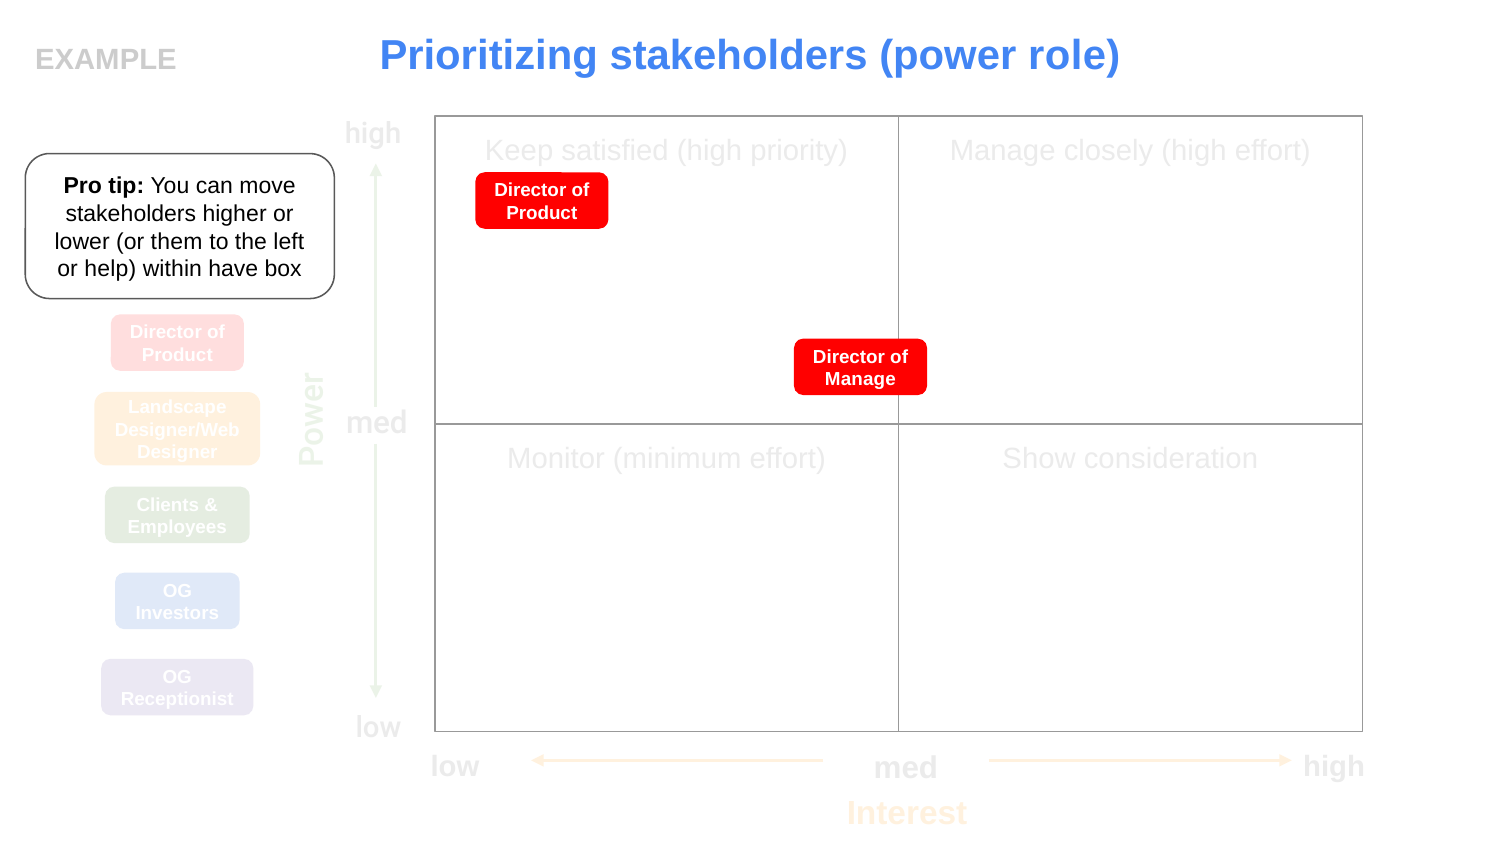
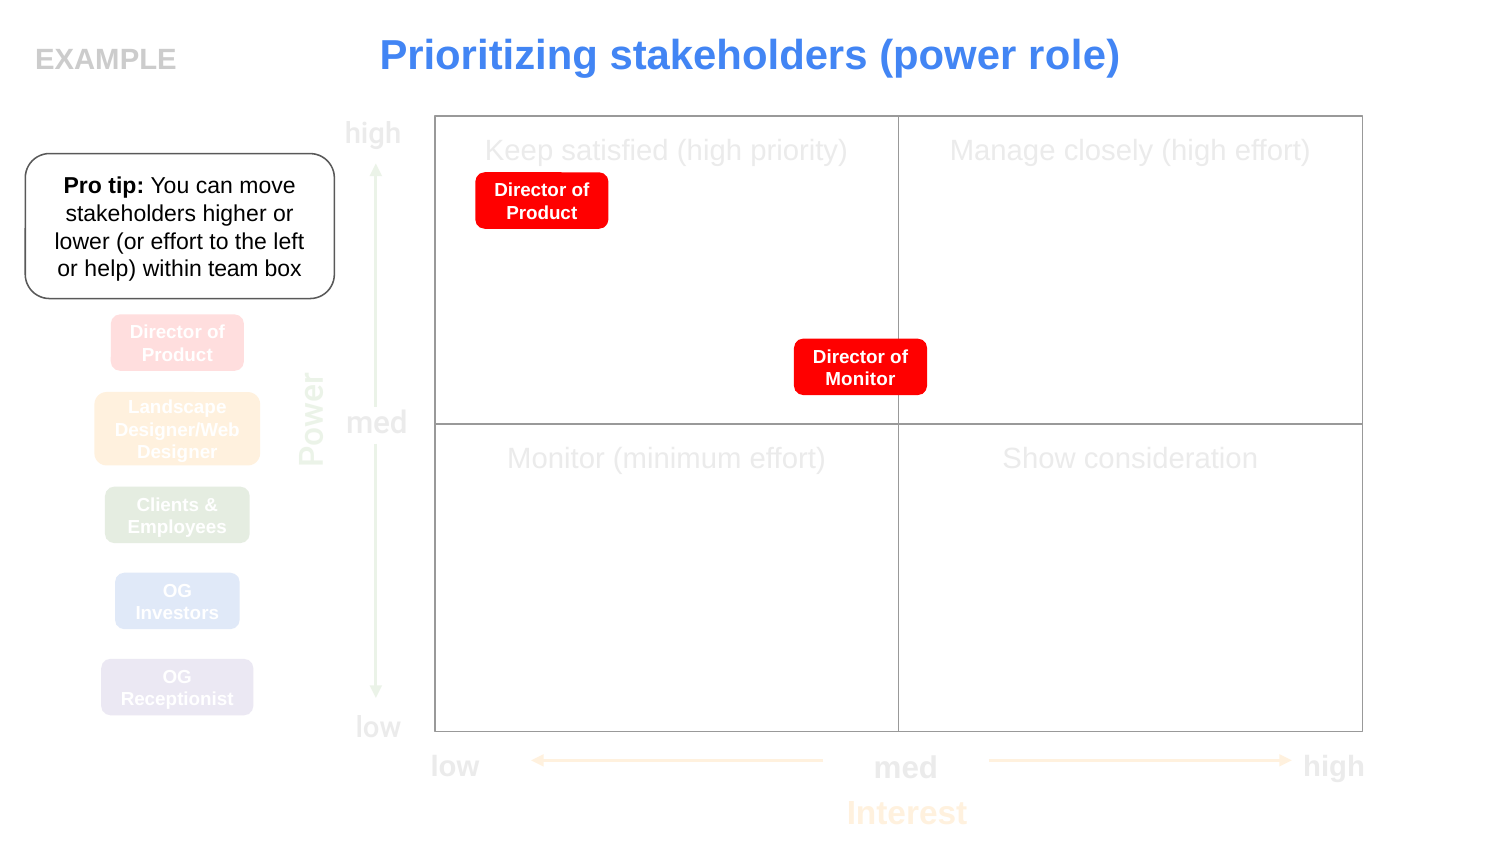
or them: them -> effort
have: have -> team
Manage at (860, 379): Manage -> Monitor
